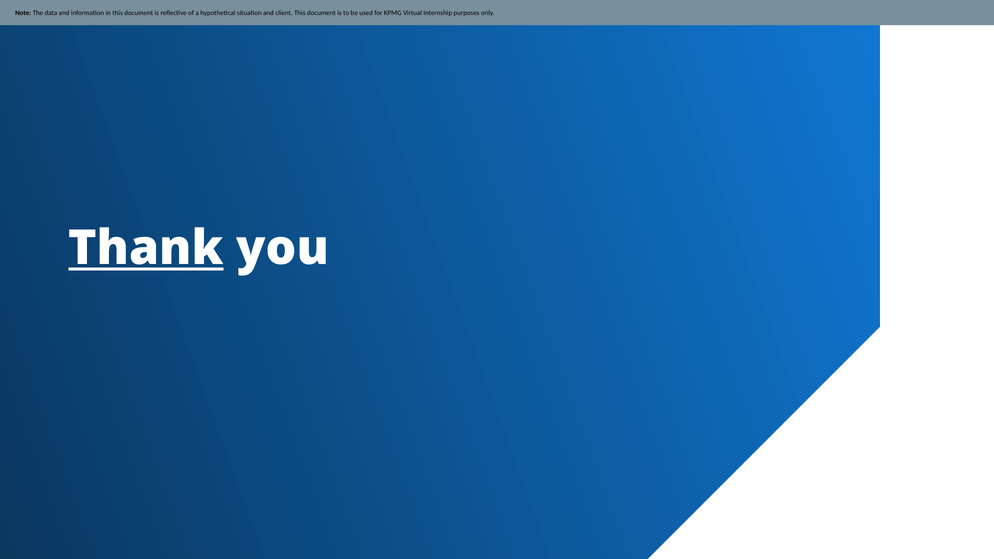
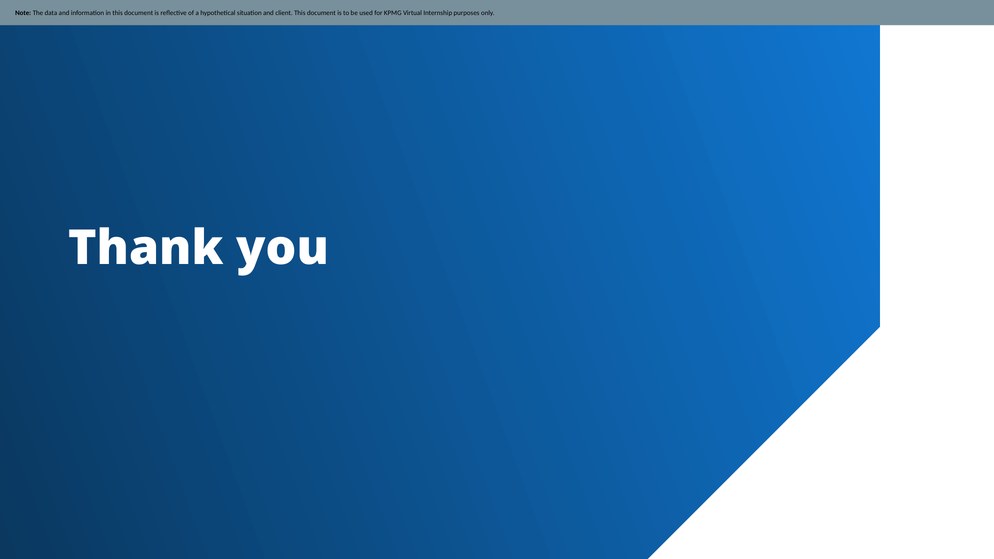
Thank underline: present -> none
